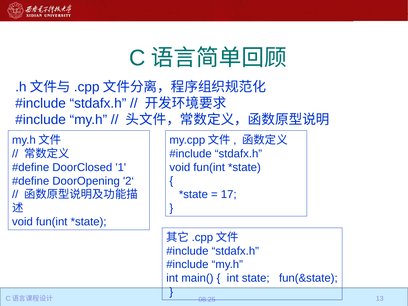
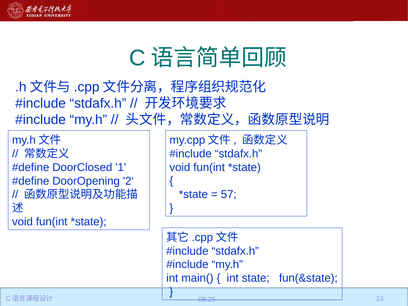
17: 17 -> 57
